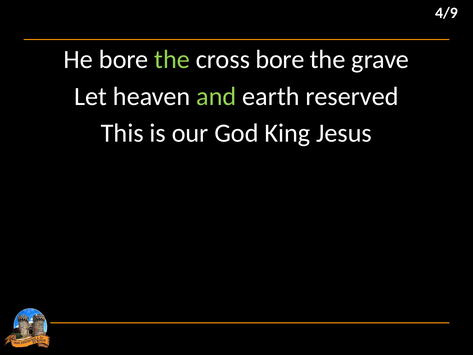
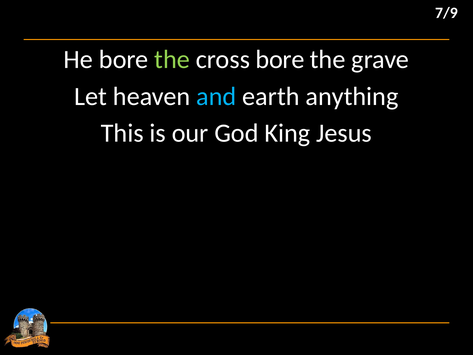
4/9: 4/9 -> 7/9
and colour: light green -> light blue
reserved: reserved -> anything
